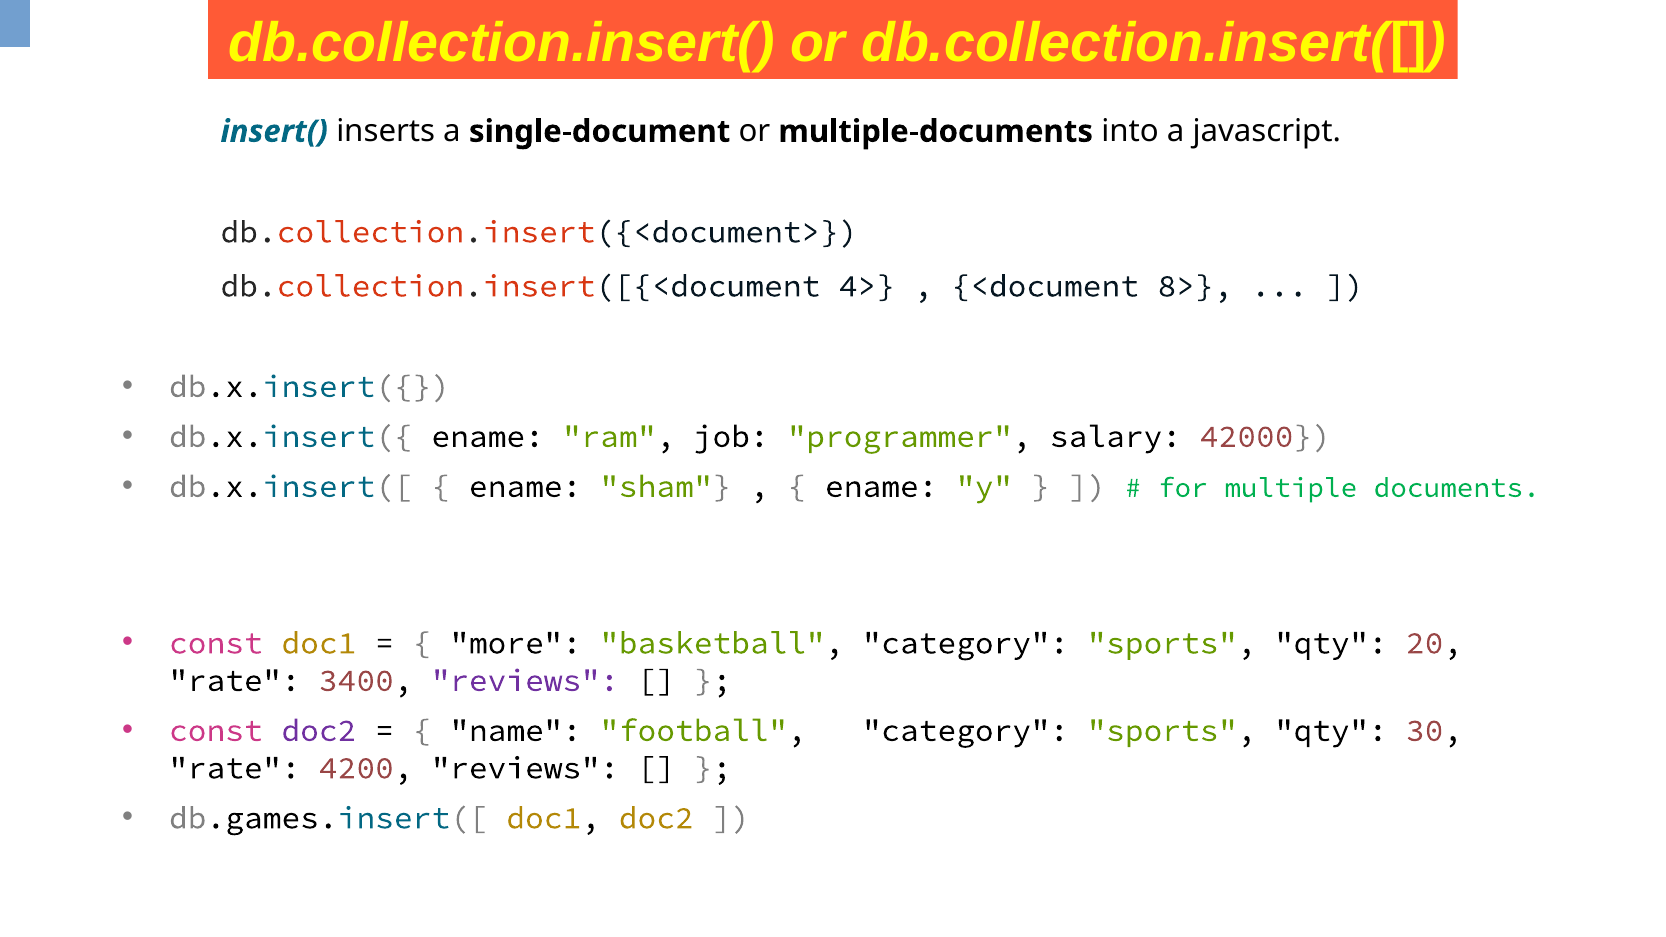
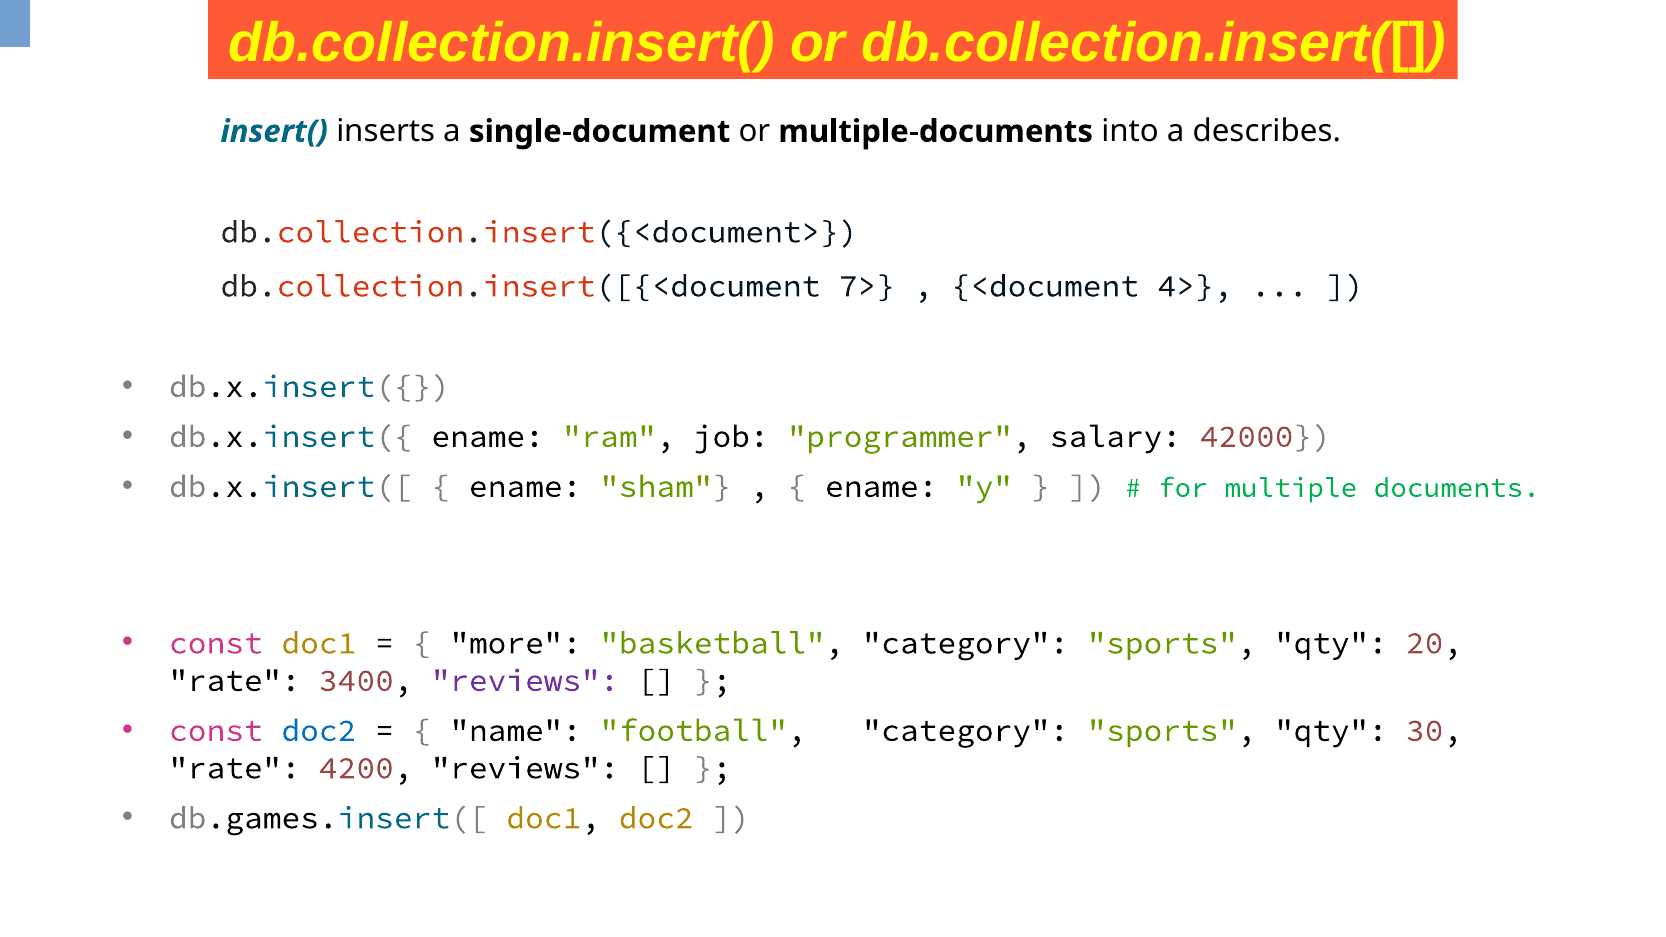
javascript: javascript -> describes
4>: 4> -> 7>
8>: 8> -> 4>
doc2 at (319, 731) colour: purple -> blue
